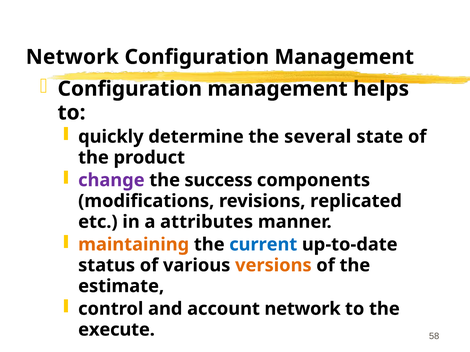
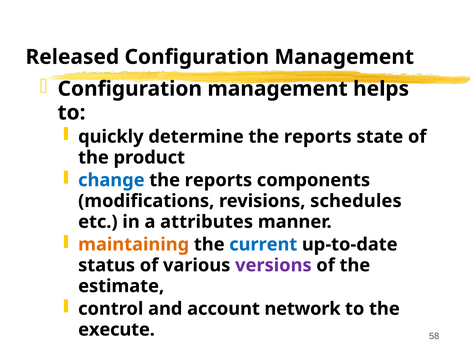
Network at (72, 57): Network -> Released
determine the several: several -> reports
change colour: purple -> blue
success at (219, 180): success -> reports
replicated: replicated -> schedules
versions colour: orange -> purple
